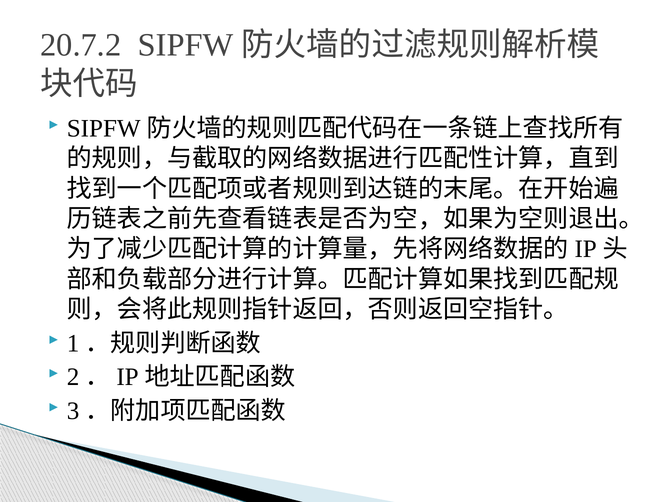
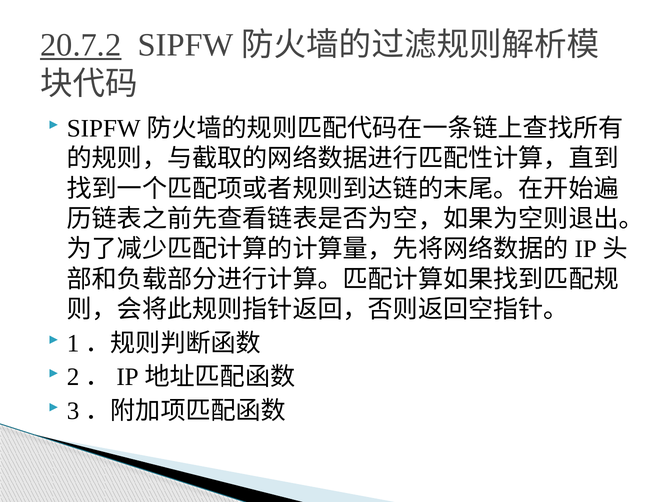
20.7.2 underline: none -> present
